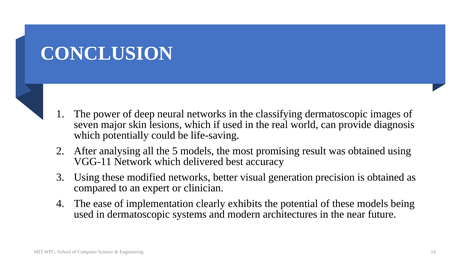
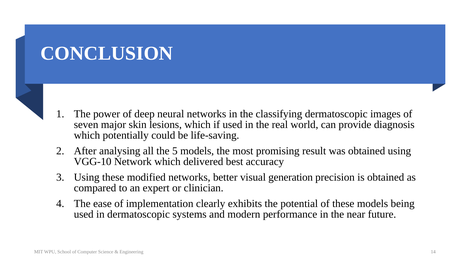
VGG-11: VGG-11 -> VGG-10
architectures: architectures -> performance
